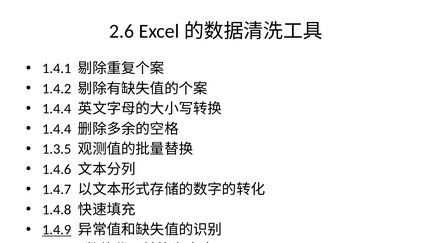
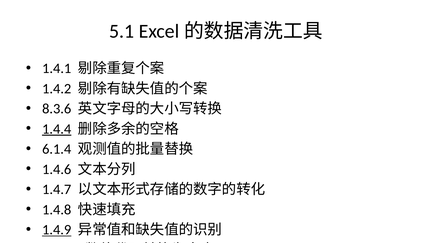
2.6: 2.6 -> 5.1
1.4.4 at (57, 109): 1.4.4 -> 8.3.6
1.4.4 at (57, 129) underline: none -> present
1.3.5: 1.3.5 -> 6.1.4
